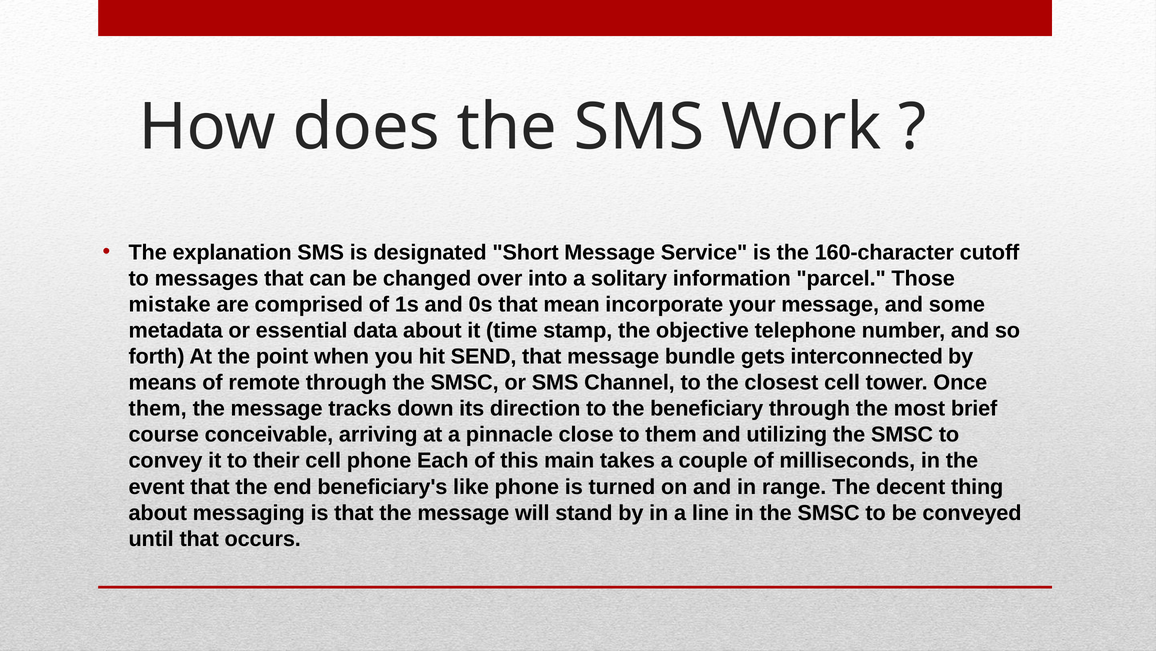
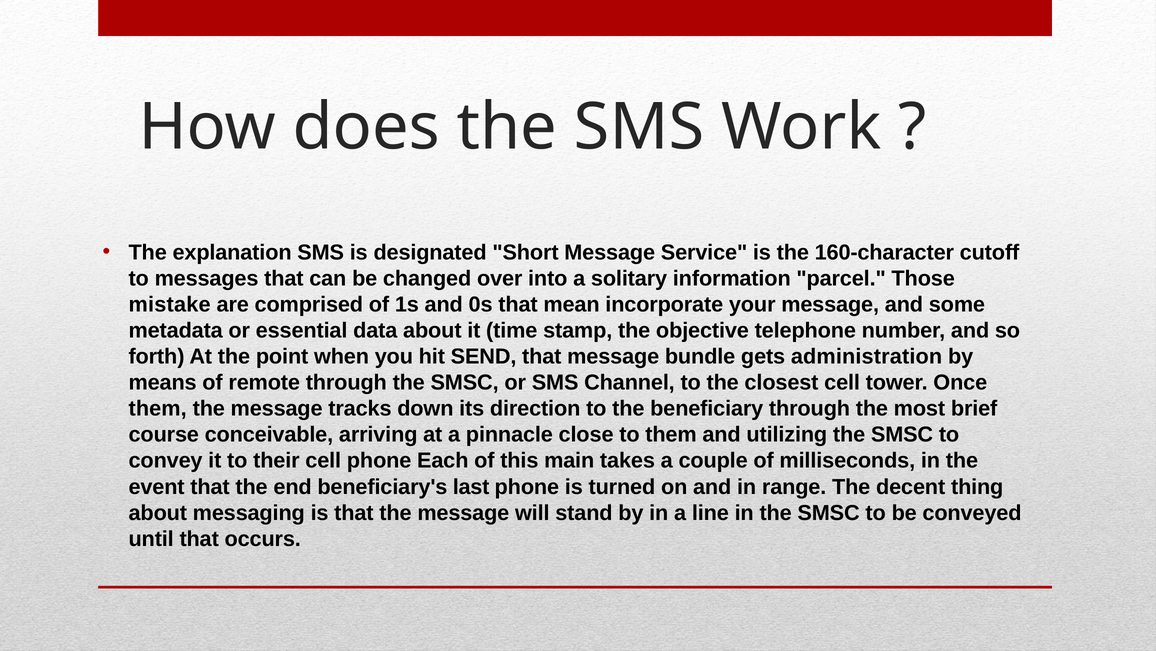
interconnected: interconnected -> administration
like: like -> last
